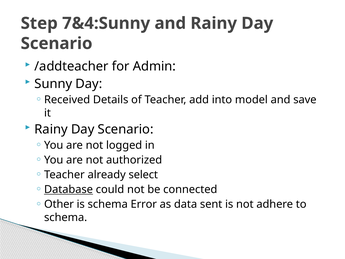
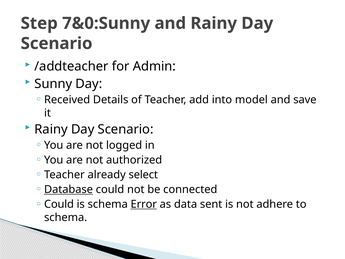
7&4:Sunny: 7&4:Sunny -> 7&0:Sunny
Other at (59, 204): Other -> Could
Error underline: none -> present
